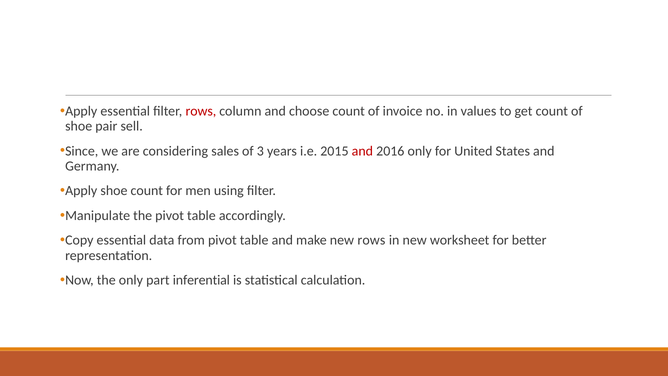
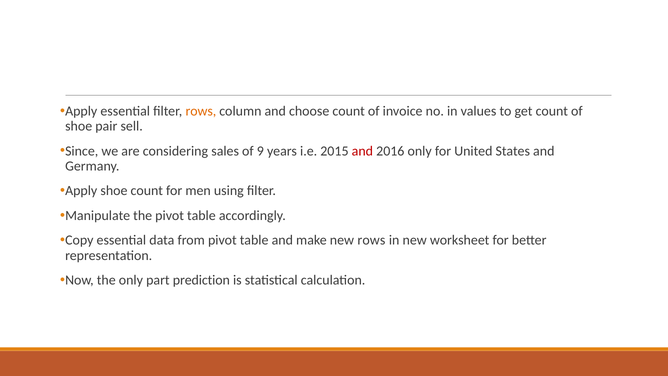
rows at (201, 111) colour: red -> orange
3: 3 -> 9
inferential: inferential -> prediction
